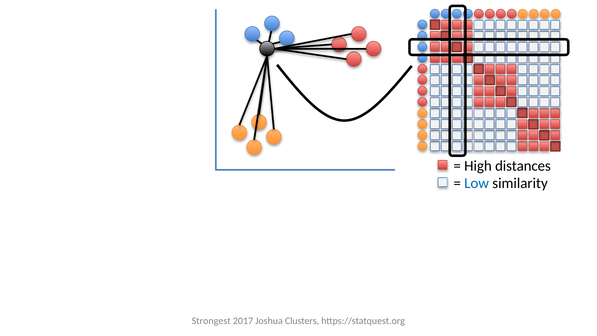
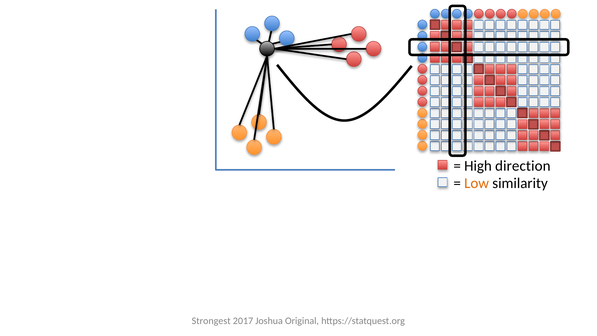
distances: distances -> direction
Low colour: blue -> orange
Clusters: Clusters -> Original
